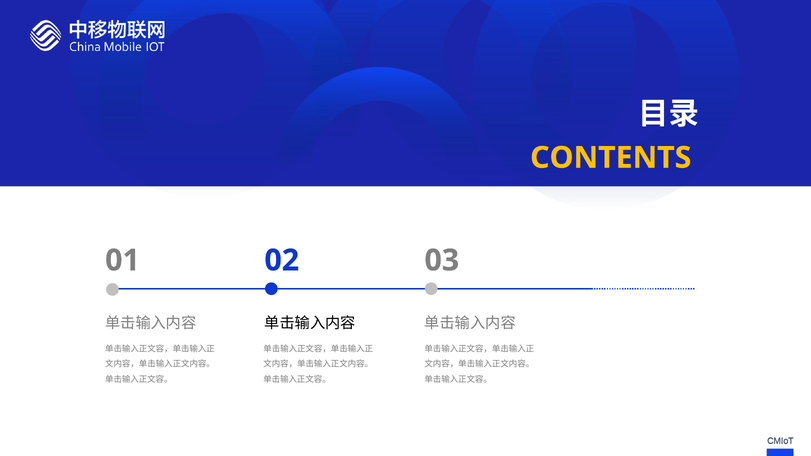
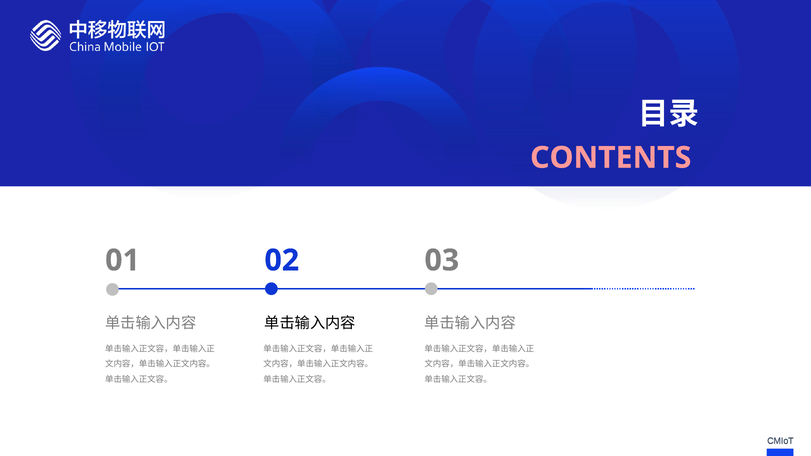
CONTENTS colour: yellow -> pink
